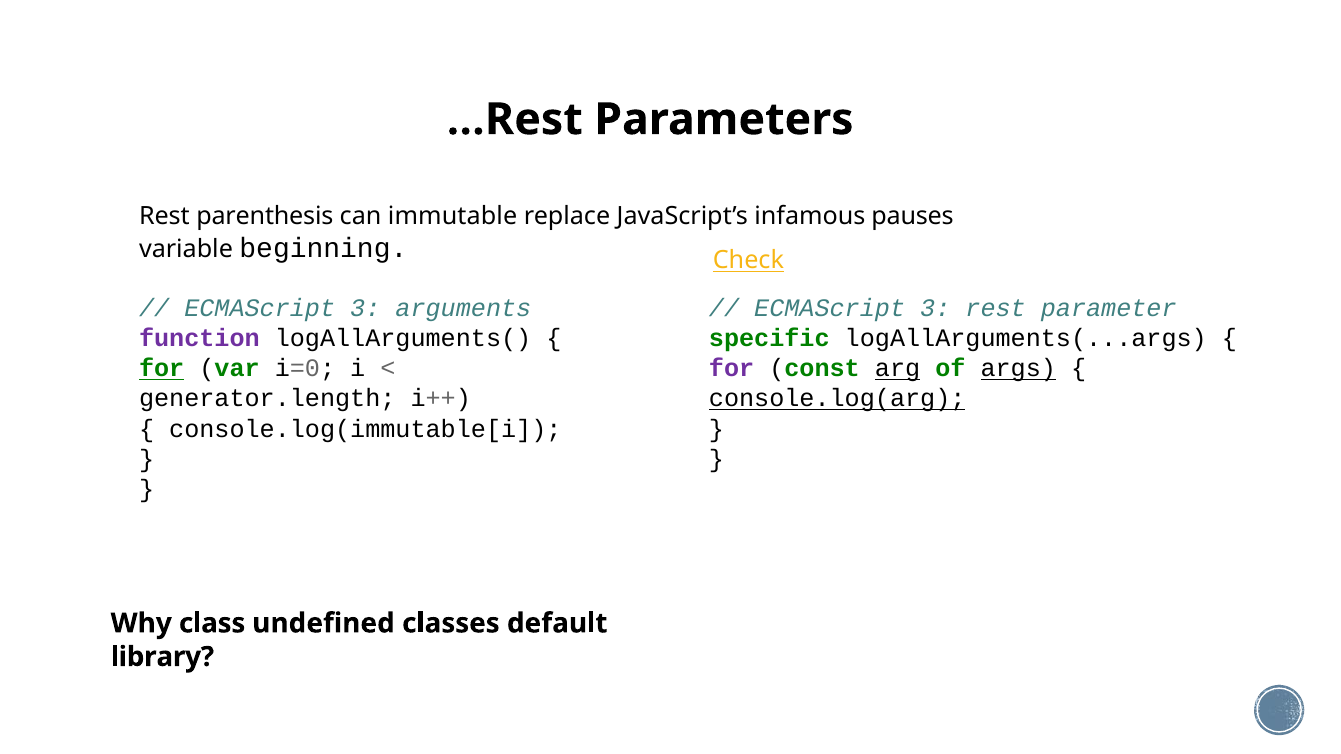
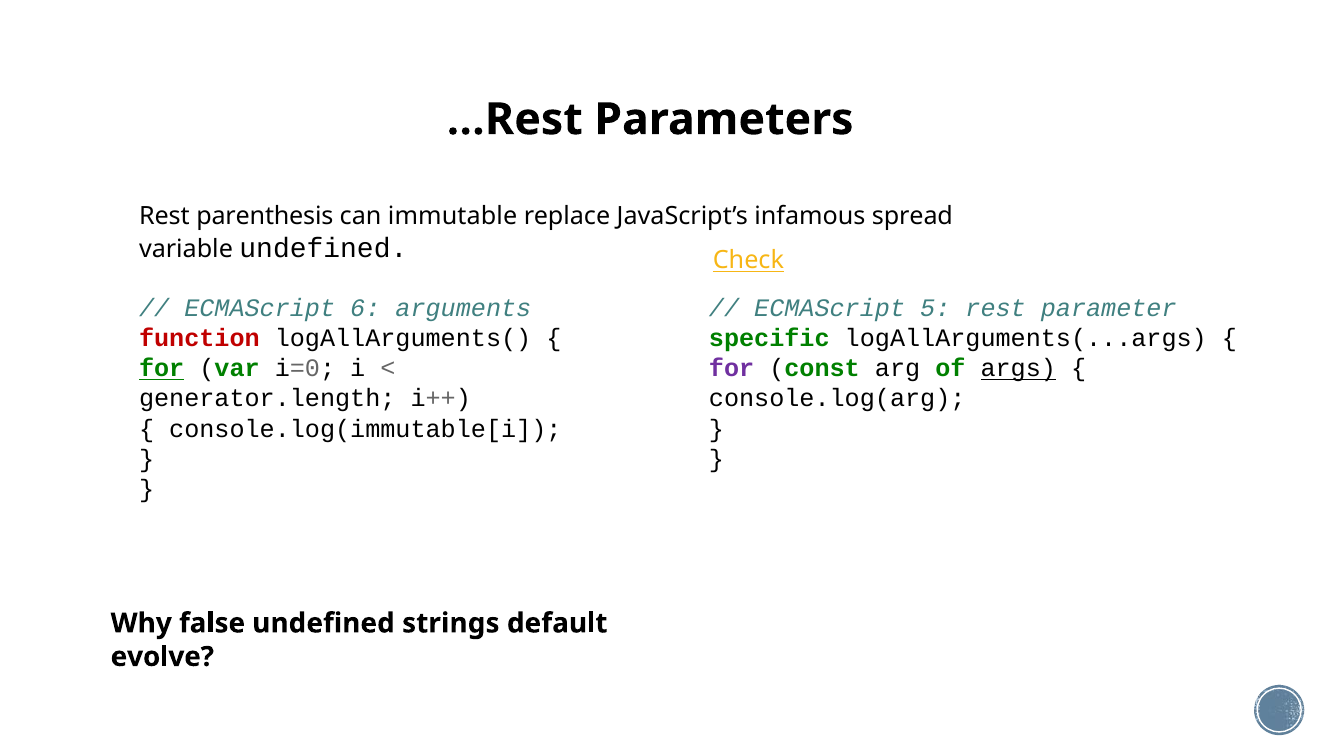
pauses: pauses -> spread
variable beginning: beginning -> undefined
3 at (365, 308): 3 -> 6
3 at (935, 308): 3 -> 5
function colour: purple -> red
arg underline: present -> none
console.log(arg underline: present -> none
class: class -> false
classes: classes -> strings
library: library -> evolve
